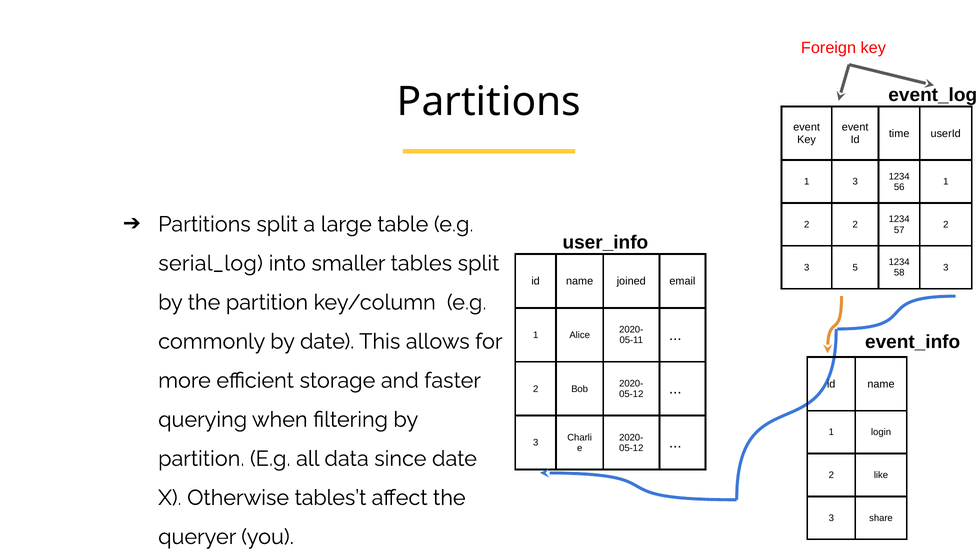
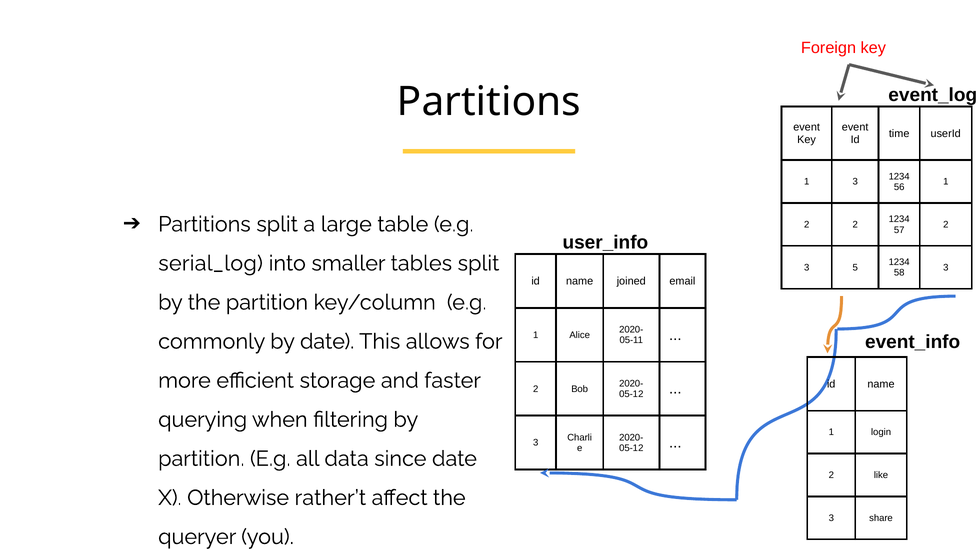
tables’t: tables’t -> rather’t
